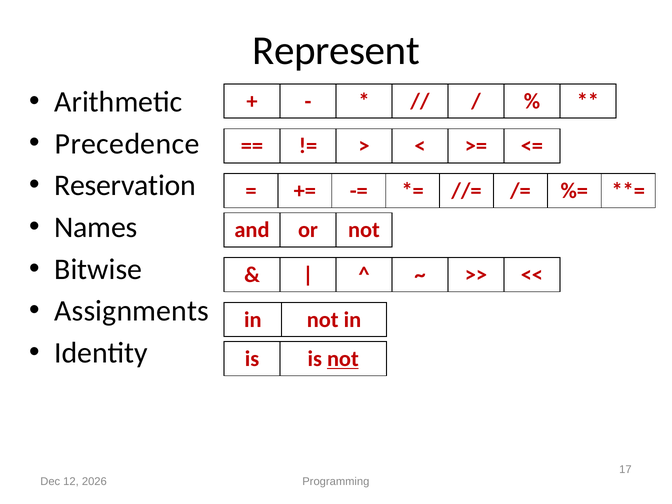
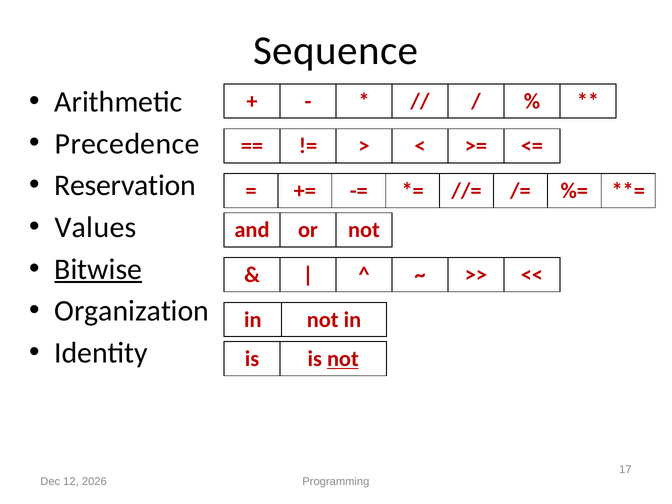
Represent: Represent -> Sequence
Names: Names -> Values
Bitwise underline: none -> present
Assignments: Assignments -> Organization
